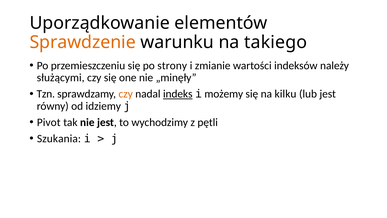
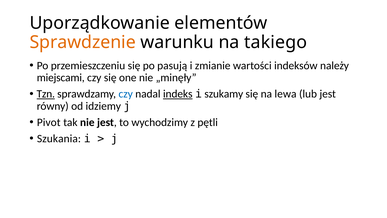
strony: strony -> pasują
służącymi: służącymi -> miejscami
Tzn underline: none -> present
czy at (126, 94) colour: orange -> blue
możemy: możemy -> szukamy
kilku: kilku -> lewa
